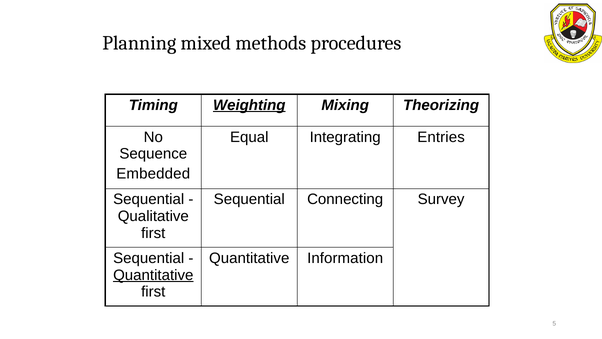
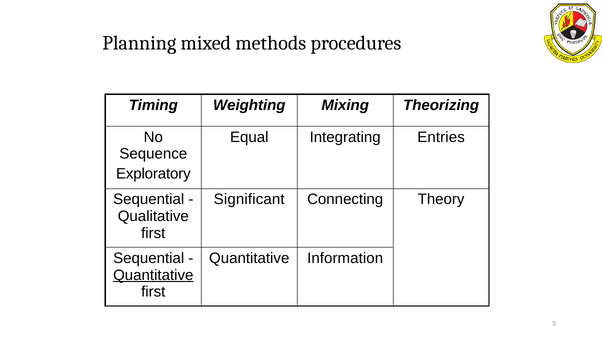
Weighting underline: present -> none
Embedded: Embedded -> Exploratory
Sequential at (249, 199): Sequential -> Significant
Survey: Survey -> Theory
